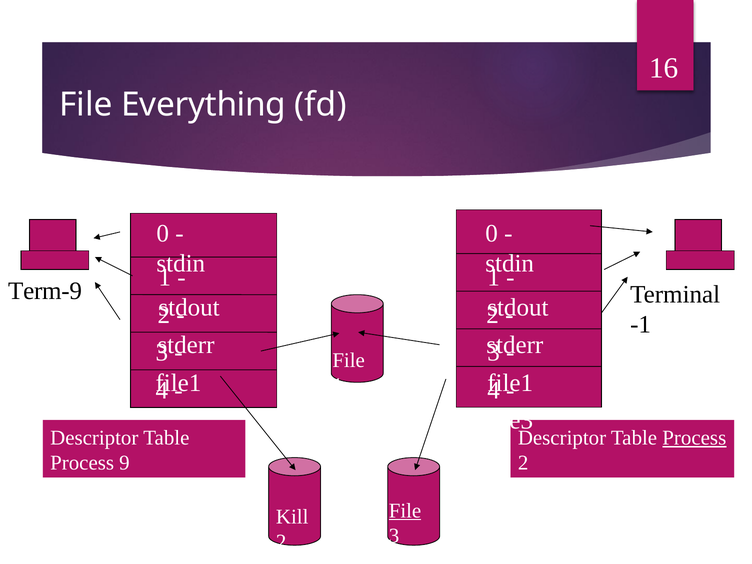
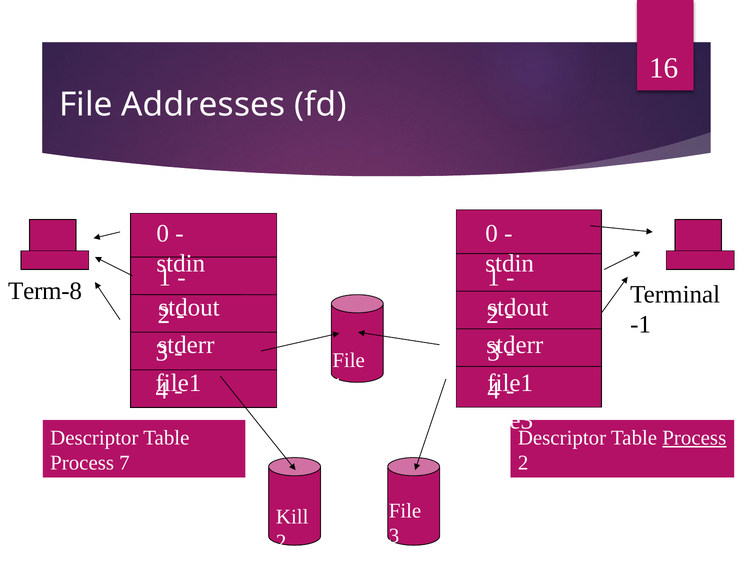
Everything: Everything -> Addresses
Term-9: Term-9 -> Term-8
9: 9 -> 7
File at (405, 511) underline: present -> none
